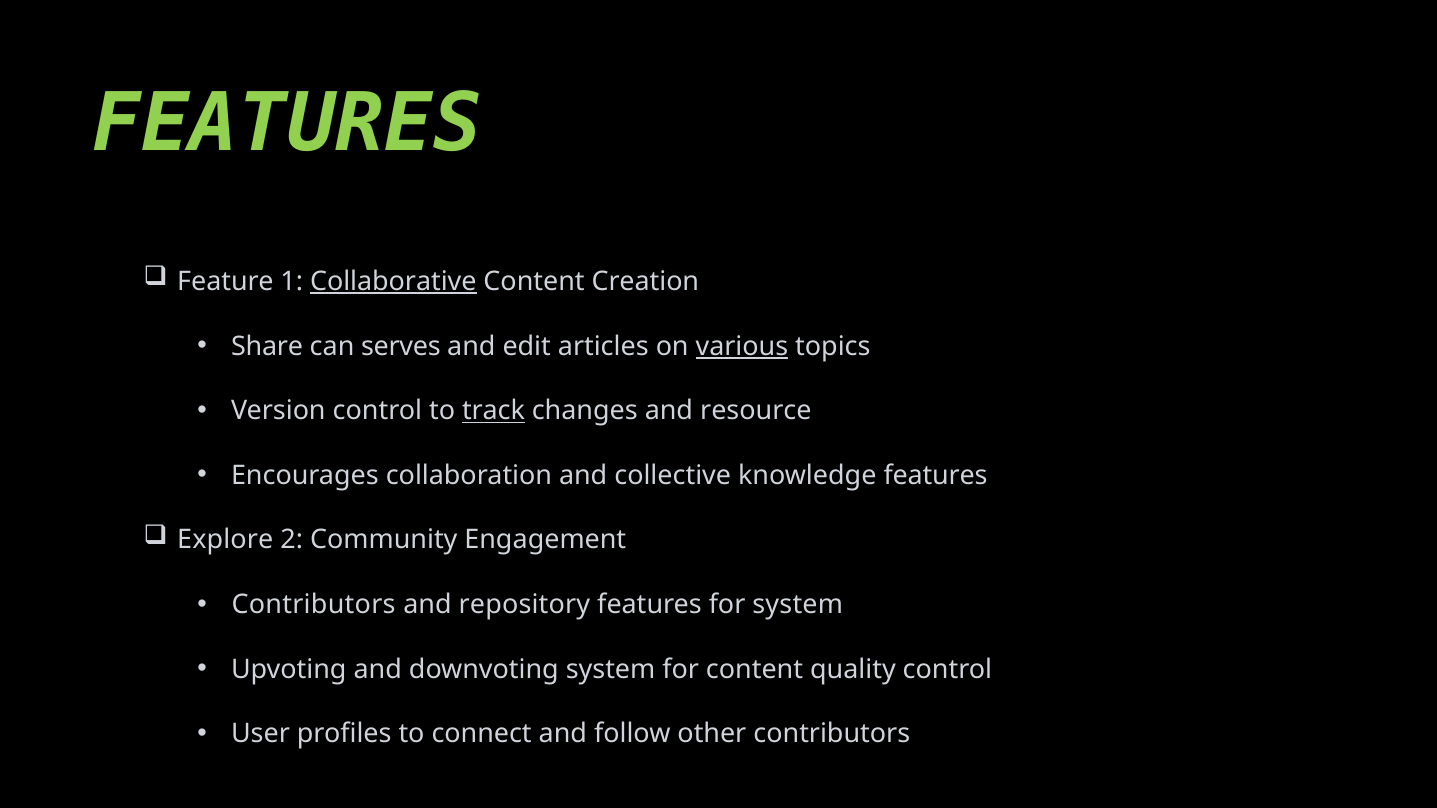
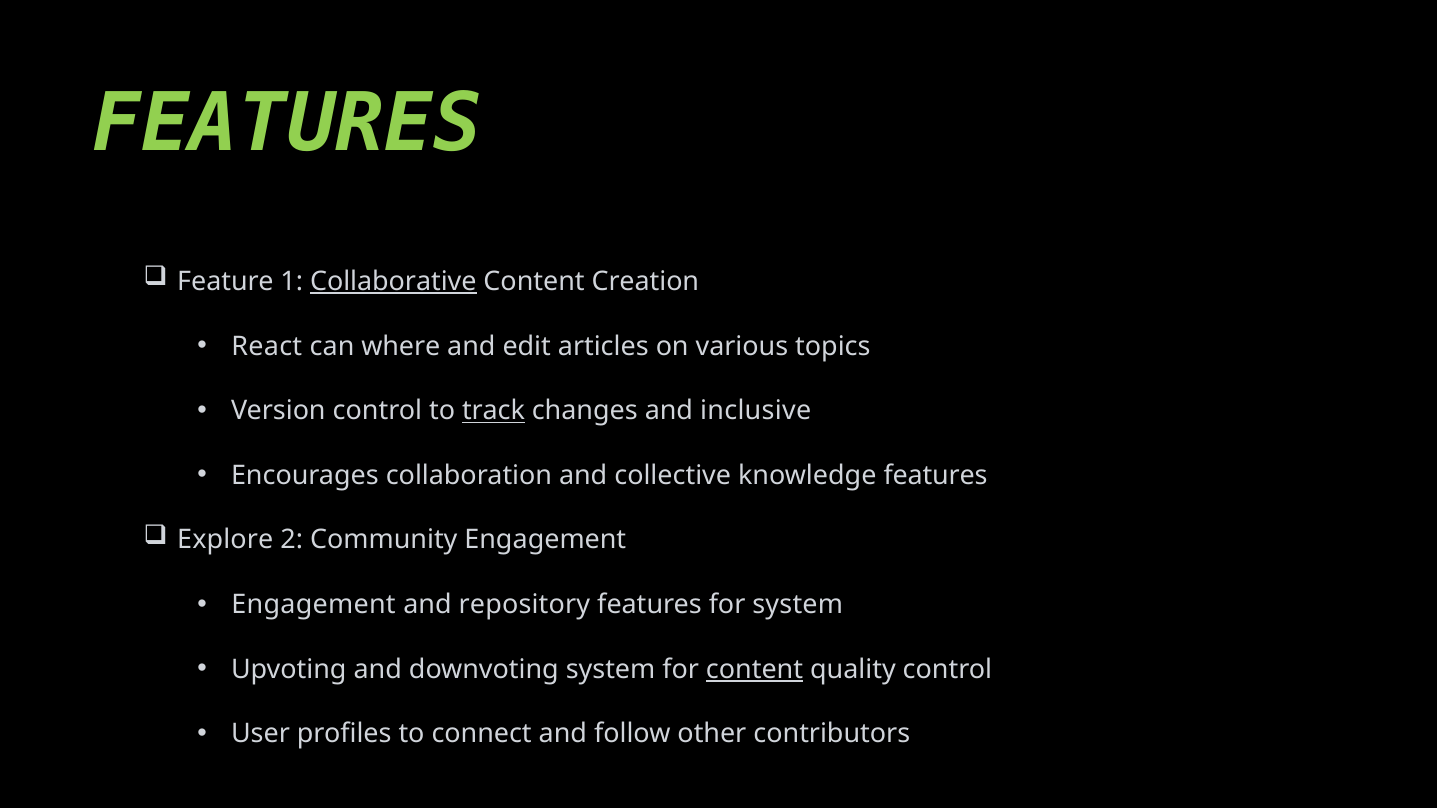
Share: Share -> React
serves: serves -> where
various underline: present -> none
resource: resource -> inclusive
Contributors at (314, 605): Contributors -> Engagement
content at (755, 670) underline: none -> present
